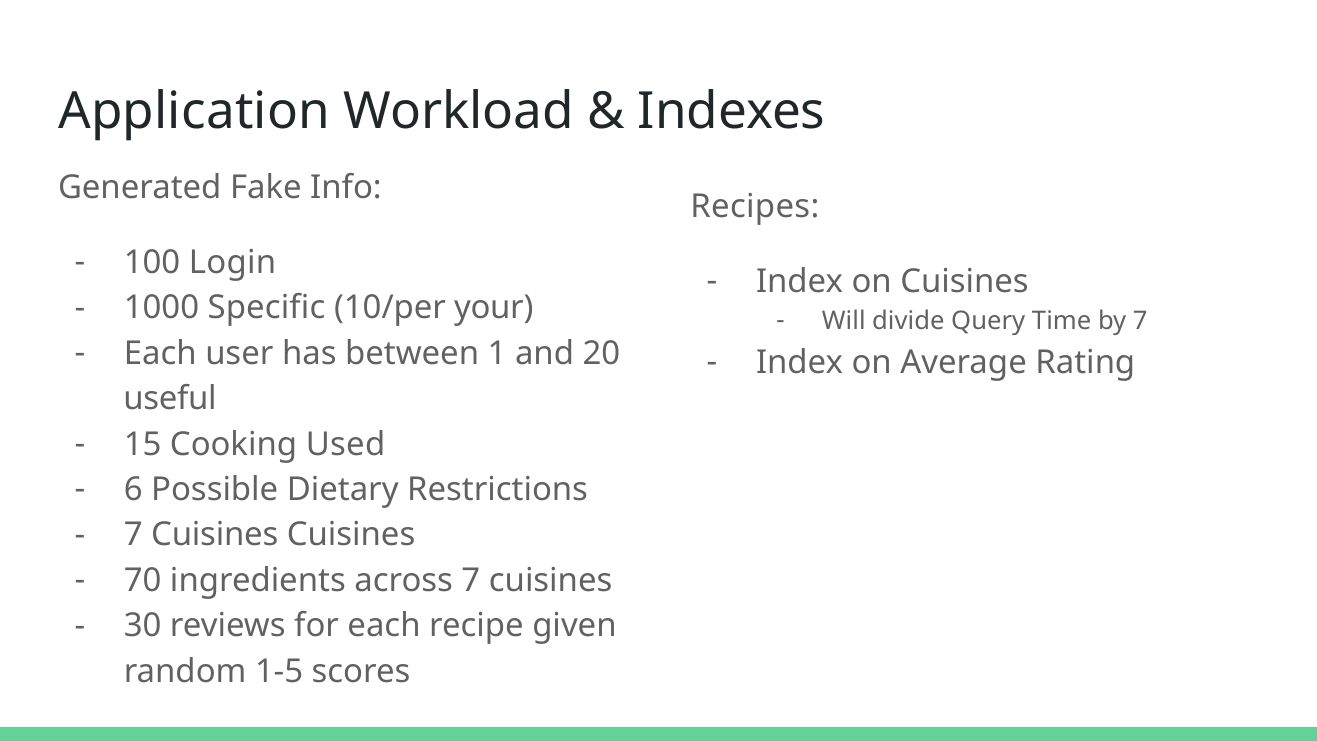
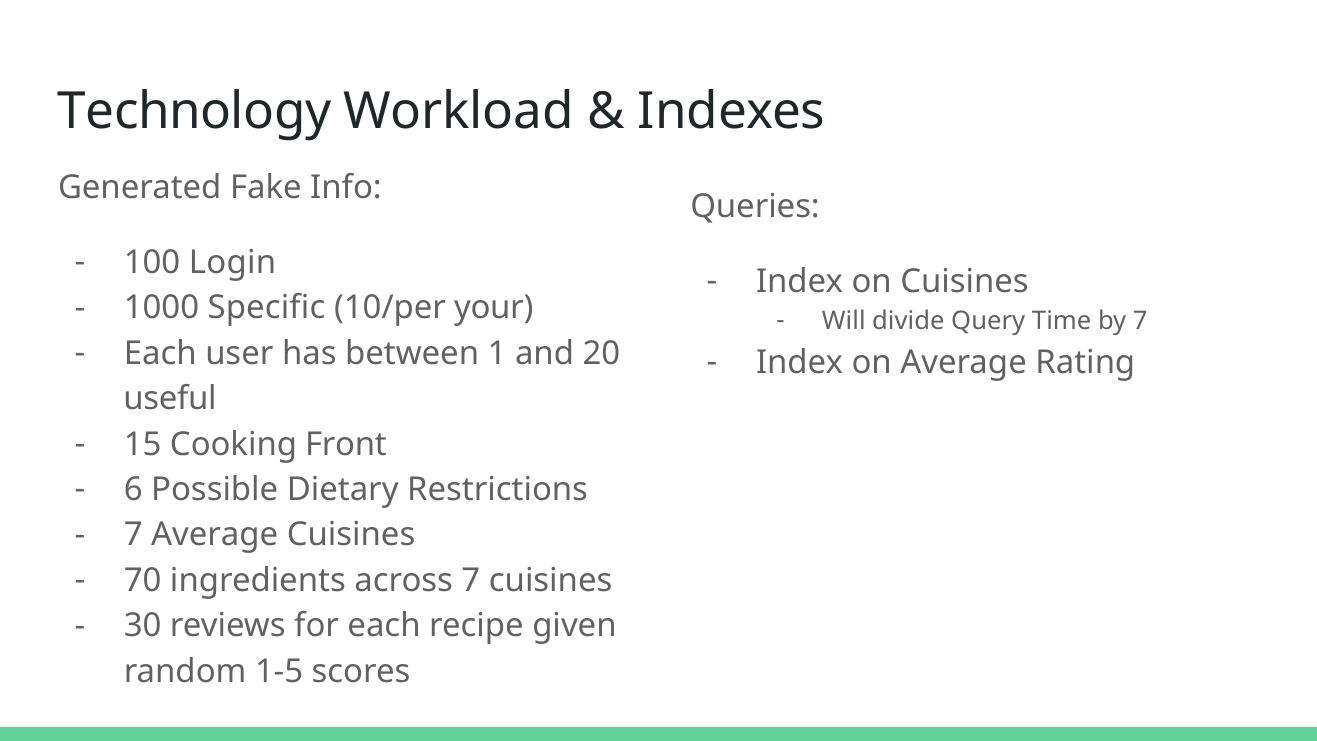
Application: Application -> Technology
Recipes: Recipes -> Queries
Used: Used -> Front
Cuisines at (215, 535): Cuisines -> Average
